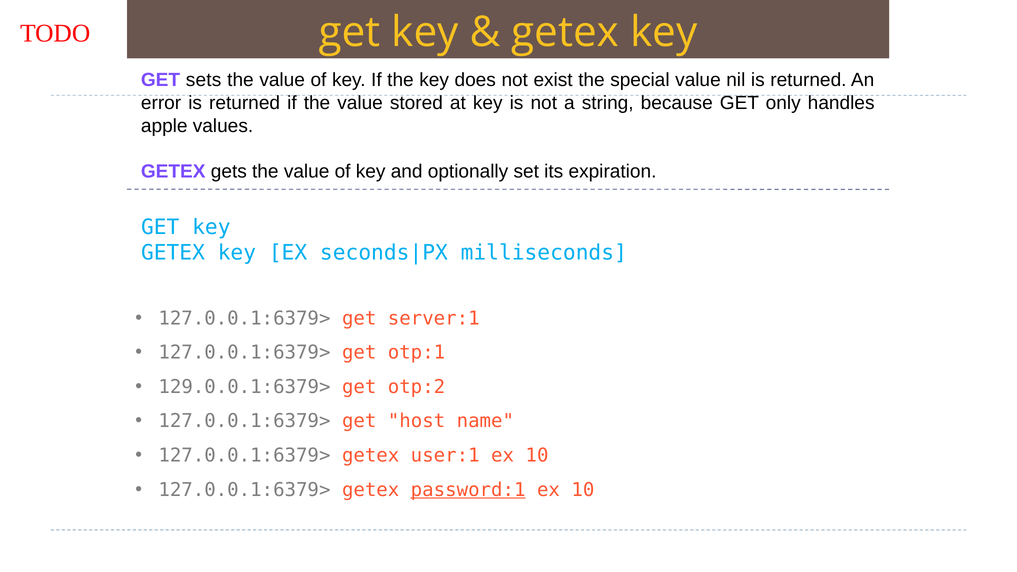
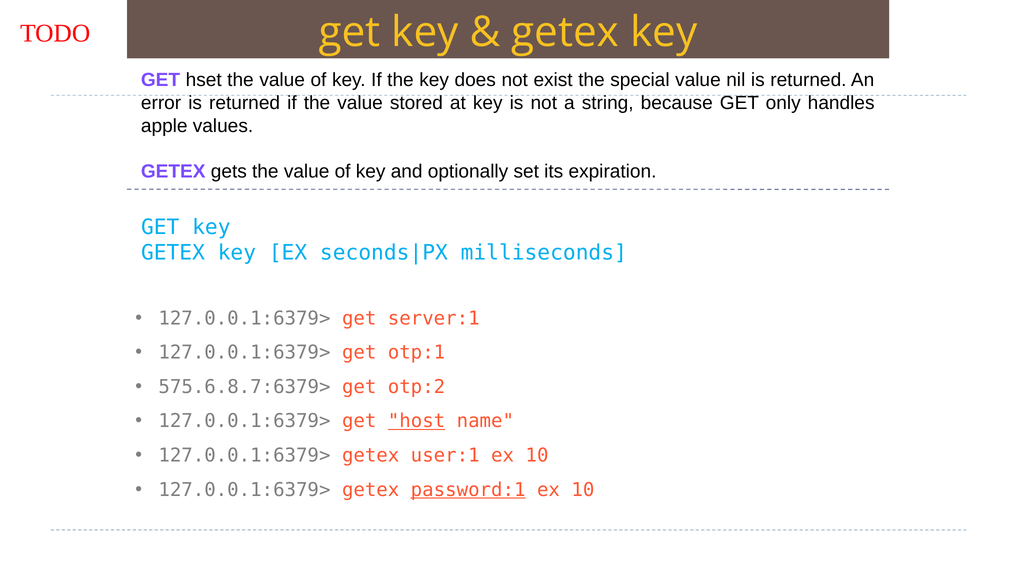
sets: sets -> hset
129.0.0.1:6379>: 129.0.0.1:6379> -> 575.6.8.7:6379>
host underline: none -> present
